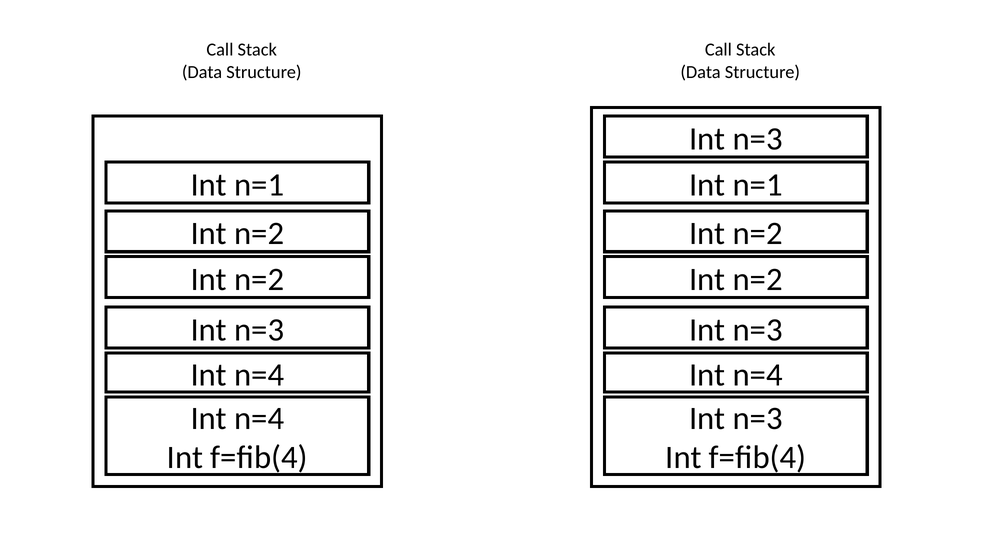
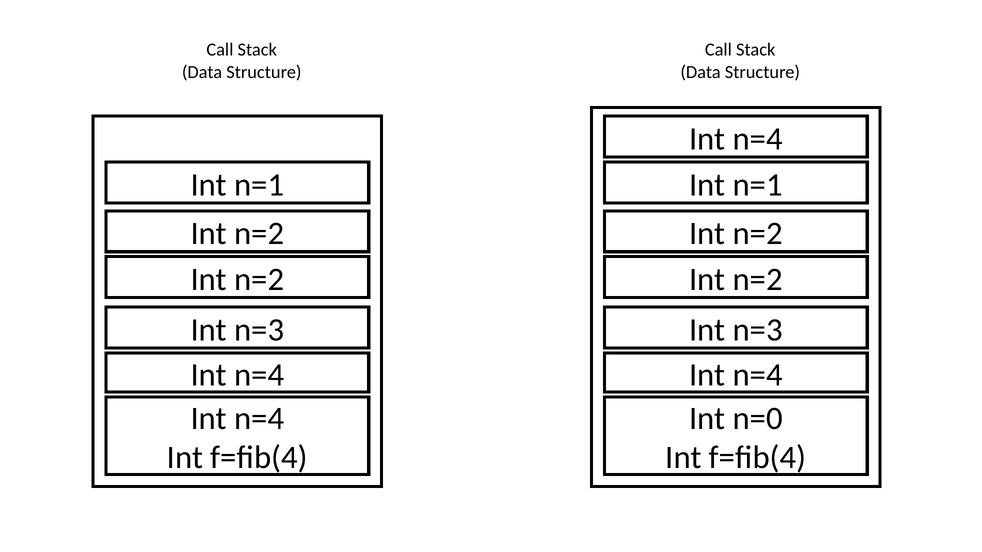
n=3 at (758, 139): n=3 -> n=4
n=3 at (758, 419): n=3 -> n=0
